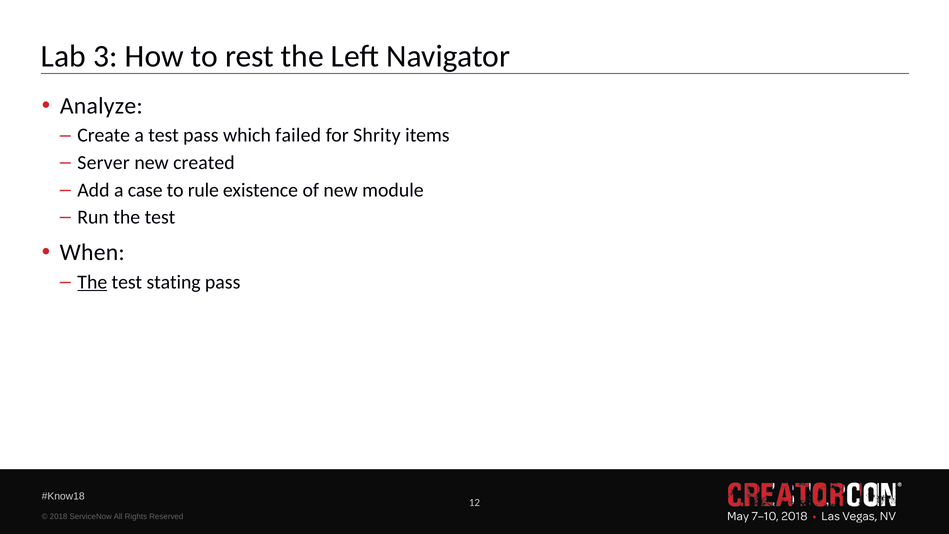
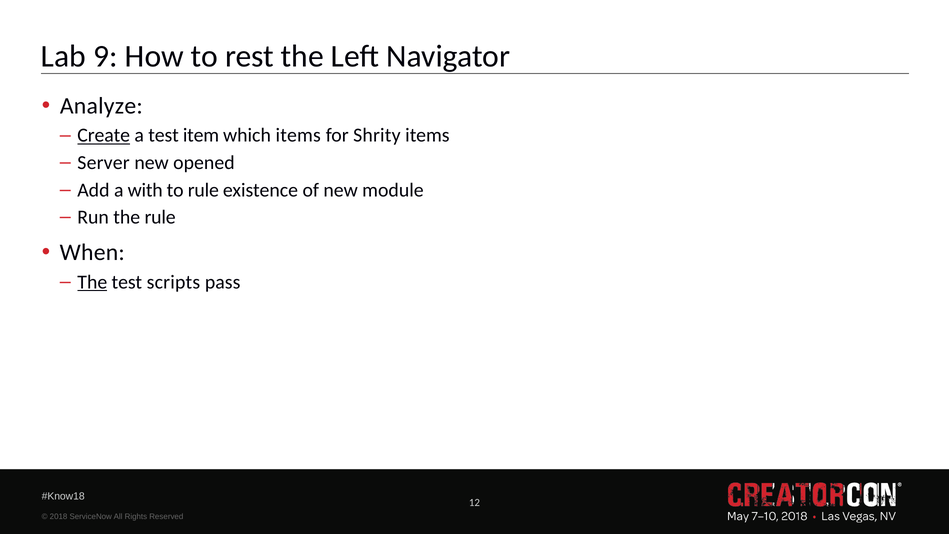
3: 3 -> 9
Create underline: none -> present
test pass: pass -> item
which failed: failed -> items
created: created -> opened
case: case -> with
Run the test: test -> rule
stating: stating -> scripts
